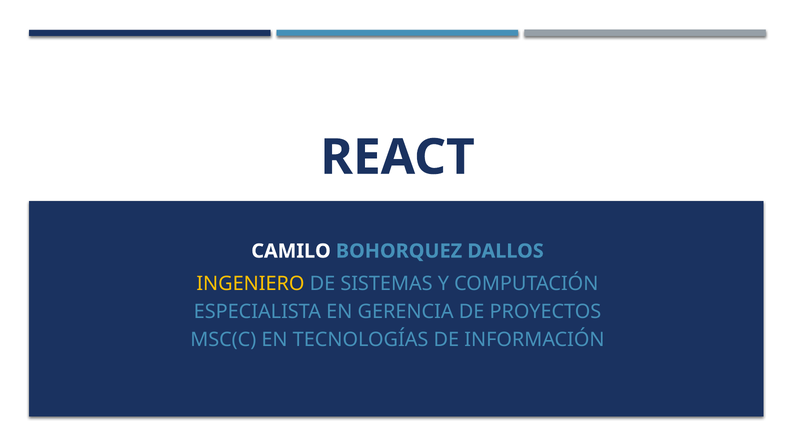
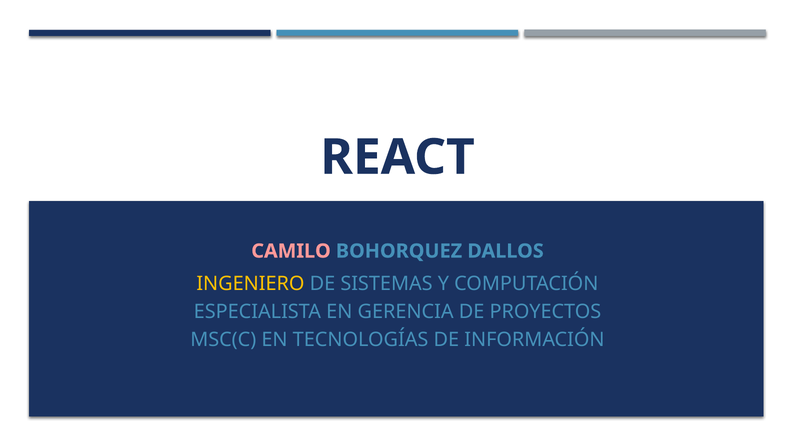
CAMILO colour: white -> pink
